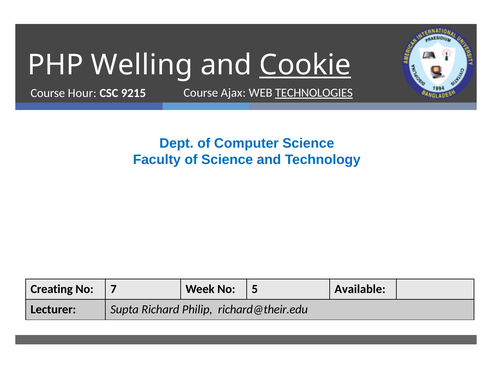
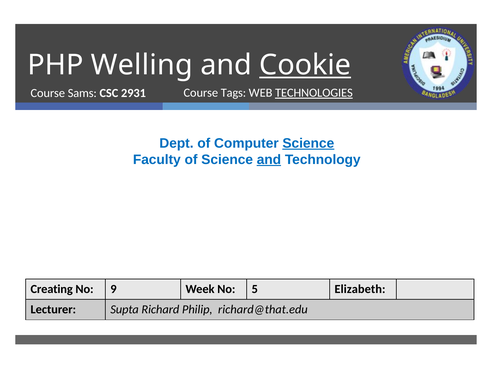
Ajax: Ajax -> Tags
Hour: Hour -> Sams
9215: 9215 -> 2931
Science at (308, 143) underline: none -> present
and at (269, 160) underline: none -> present
7: 7 -> 9
Available: Available -> Elizabeth
richard@their.edu: richard@their.edu -> richard@that.edu
